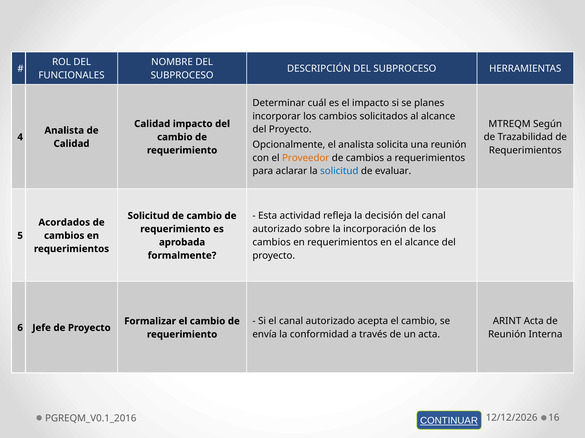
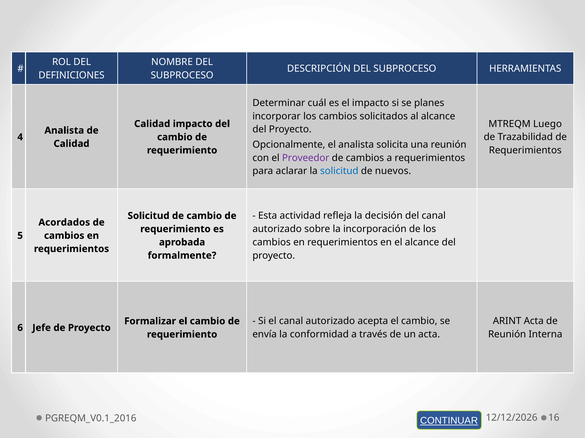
FUNCIONALES: FUNCIONALES -> DEFINICIONES
Según: Según -> Luego
Proveedor colour: orange -> purple
evaluar: evaluar -> nuevos
